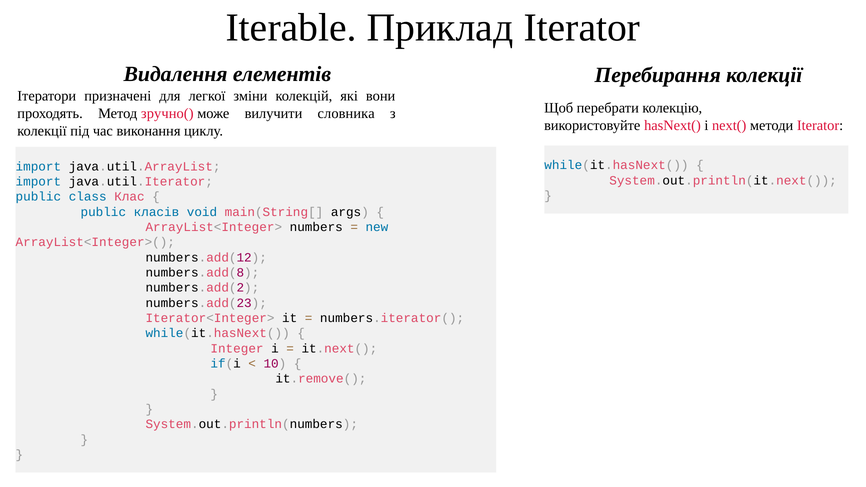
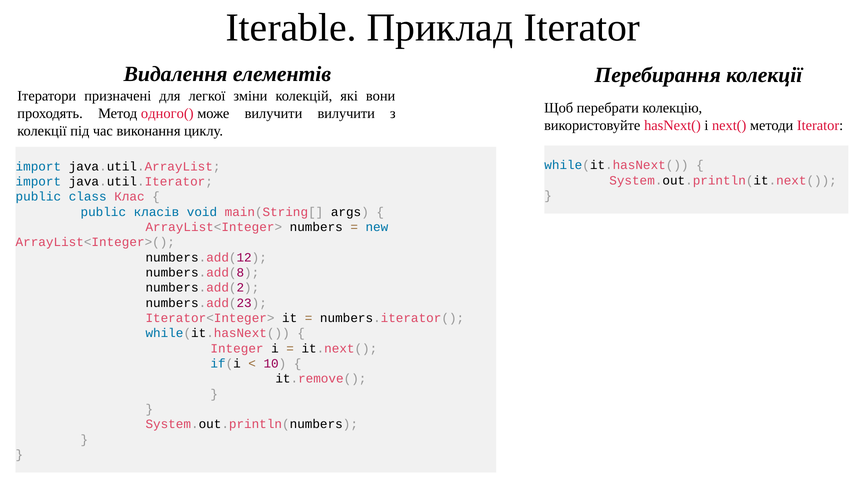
зручно(: зручно( -> одного(
вилучити словника: словника -> вилучити
